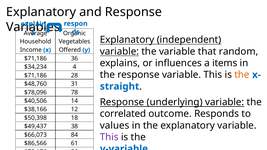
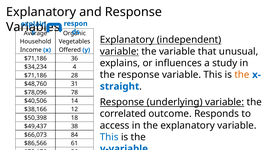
random: random -> unusual
items: items -> study
values: values -> access
This at (109, 137) colour: purple -> blue
